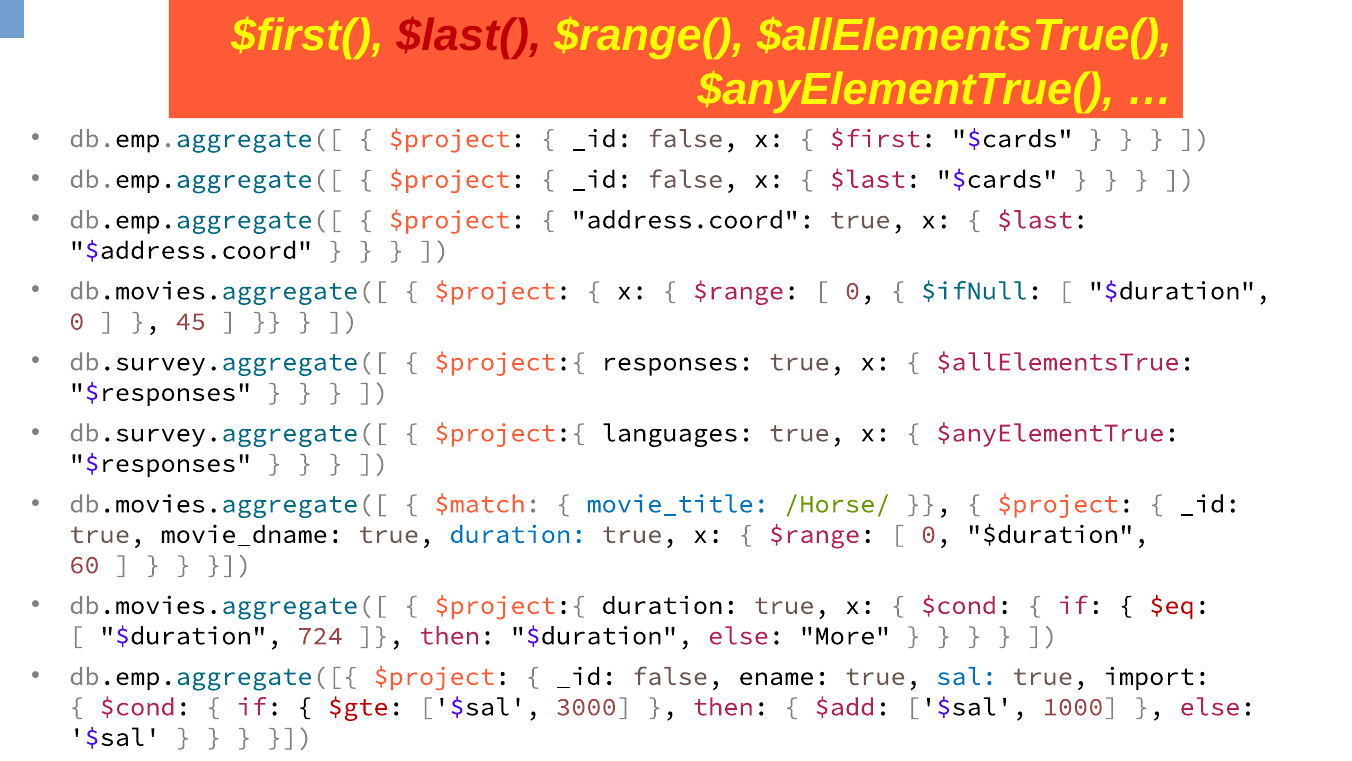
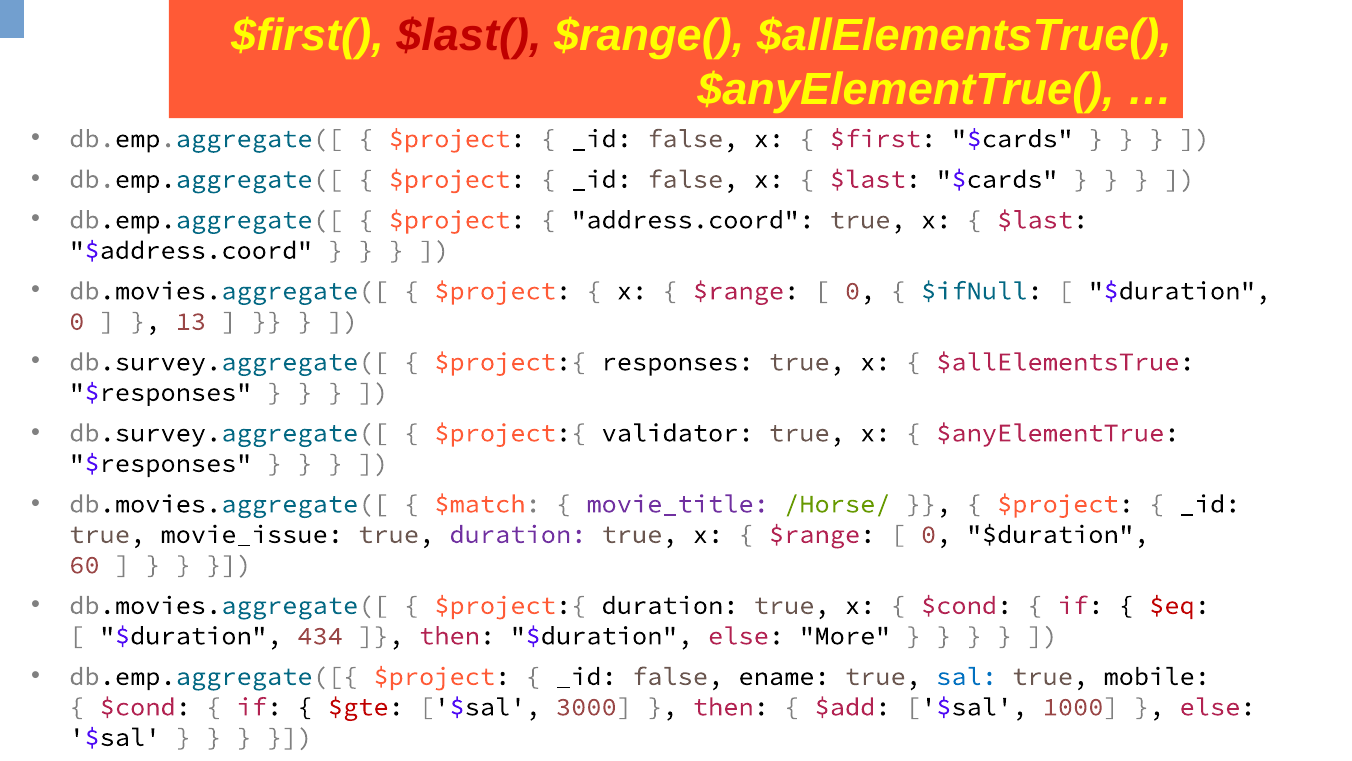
45: 45 -> 13
languages: languages -> validator
movie_title colour: blue -> purple
movie_dname: movie_dname -> movie_issue
duration at (518, 534) colour: blue -> purple
724: 724 -> 434
import: import -> mobile
